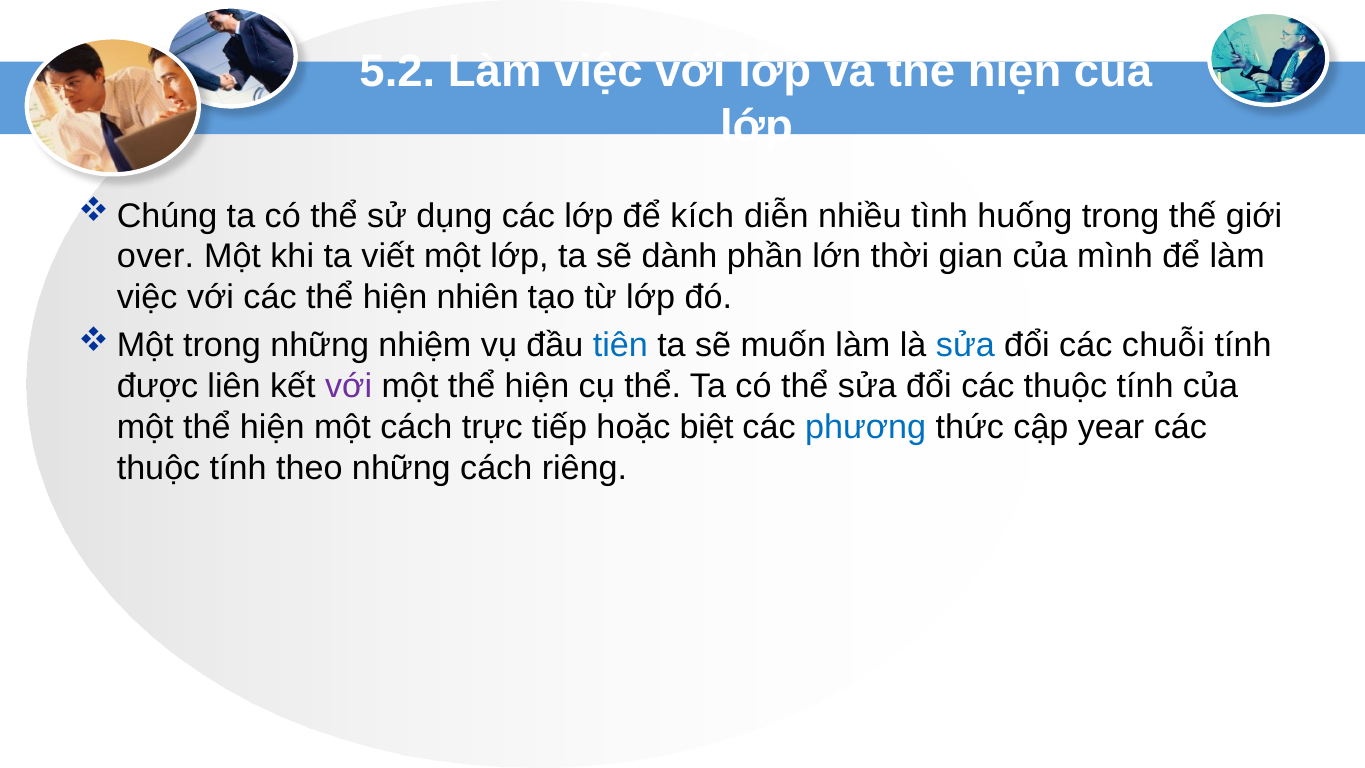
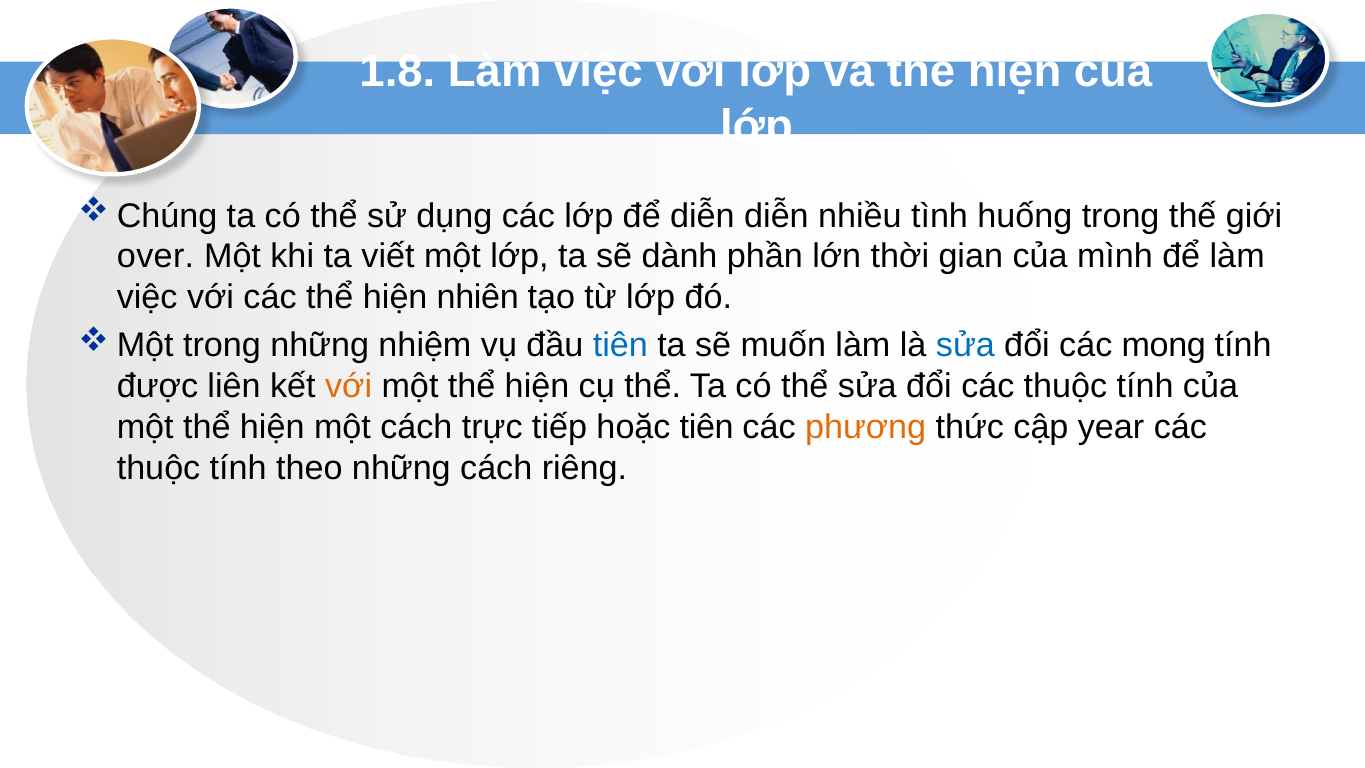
5.2: 5.2 -> 1.8
để kích: kích -> diễn
chuỗi: chuỗi -> mong
với at (349, 386) colour: purple -> orange
hoặc biệt: biệt -> tiên
phương colour: blue -> orange
